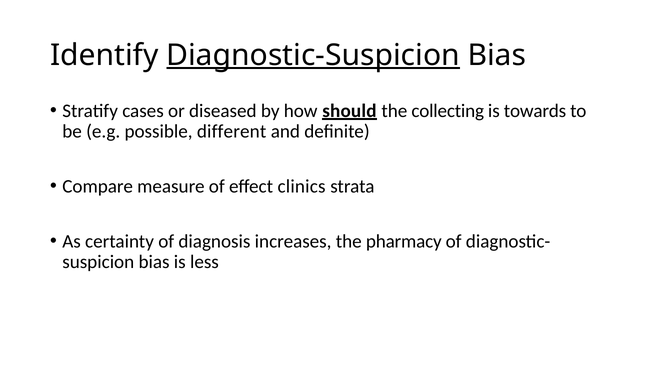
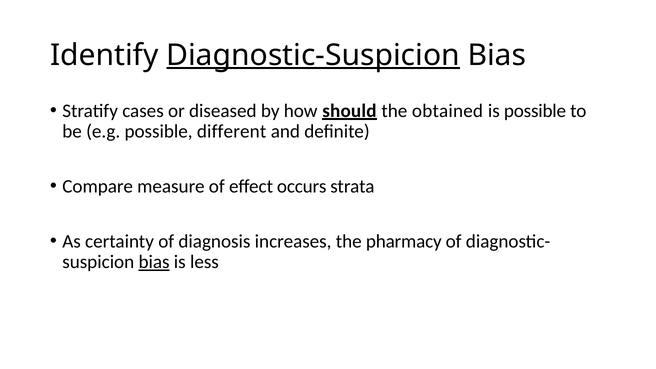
collecting: collecting -> obtained
is towards: towards -> possible
clinics: clinics -> occurs
bias at (154, 262) underline: none -> present
